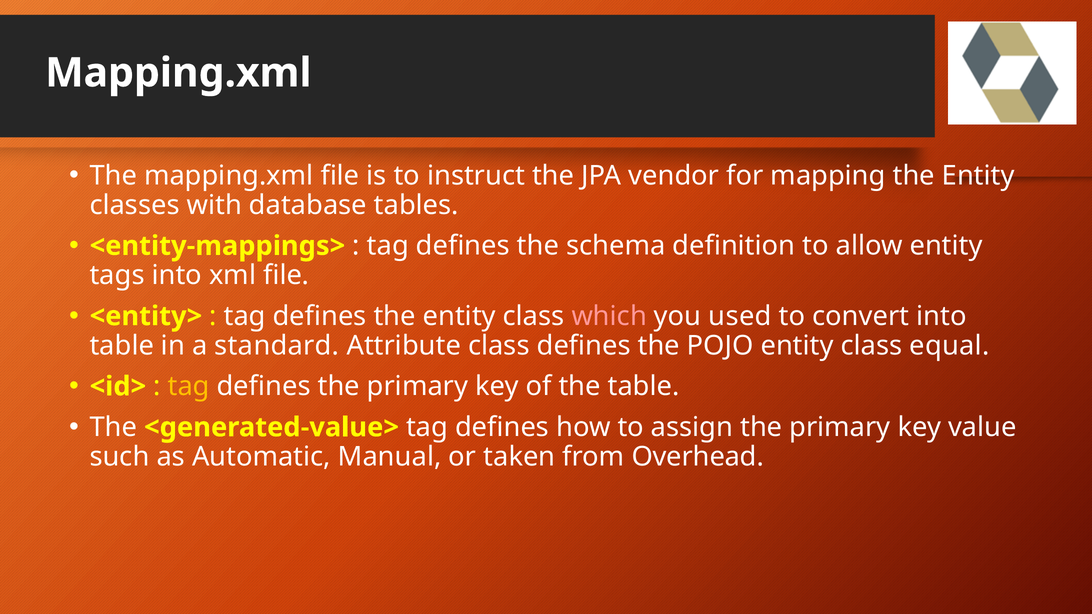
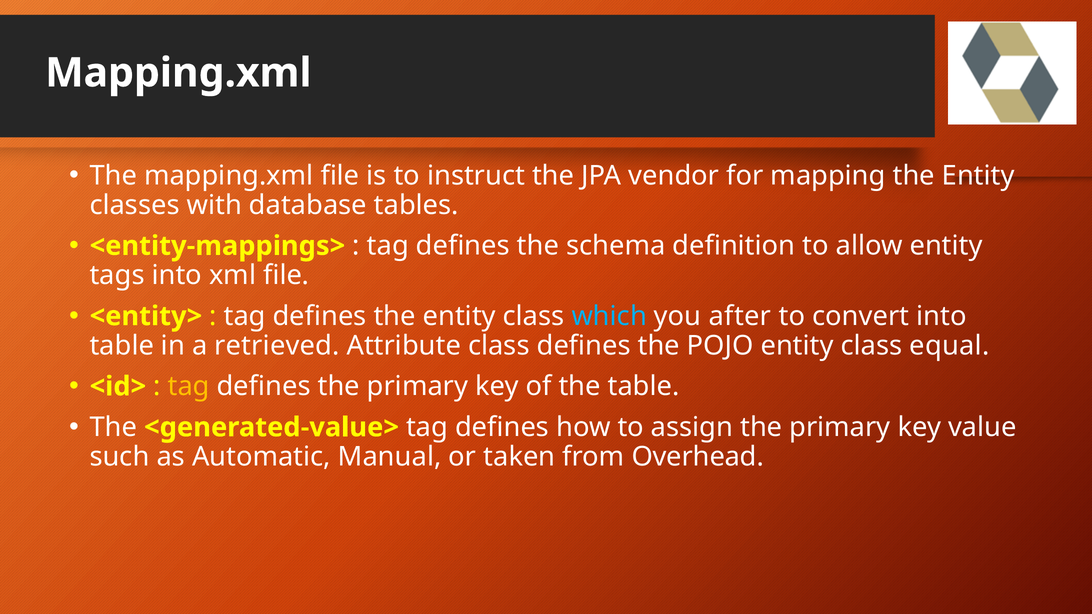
which colour: pink -> light blue
used: used -> after
standard: standard -> retrieved
